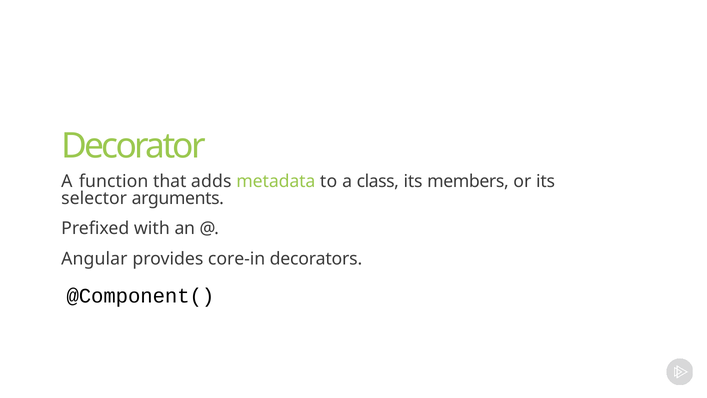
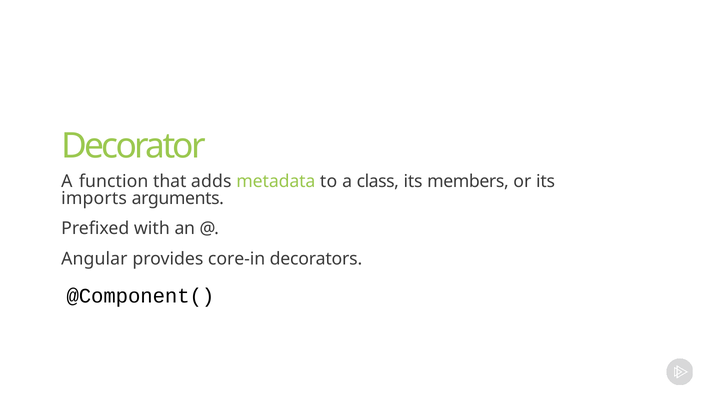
selector: selector -> imports
